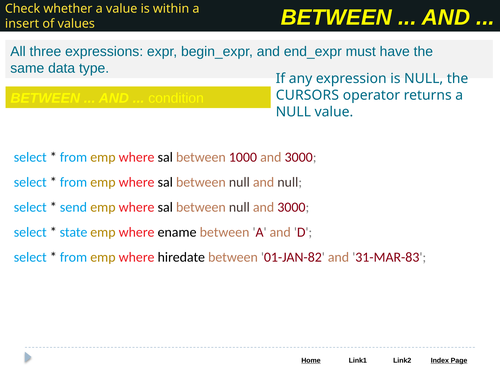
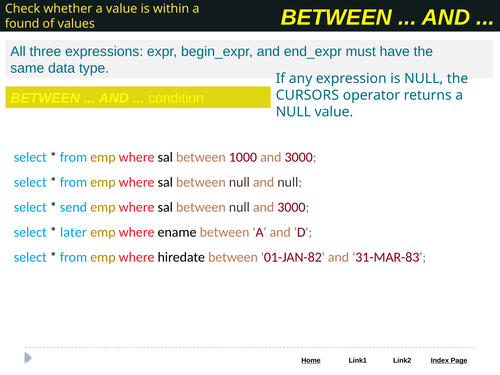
insert: insert -> found
state: state -> later
